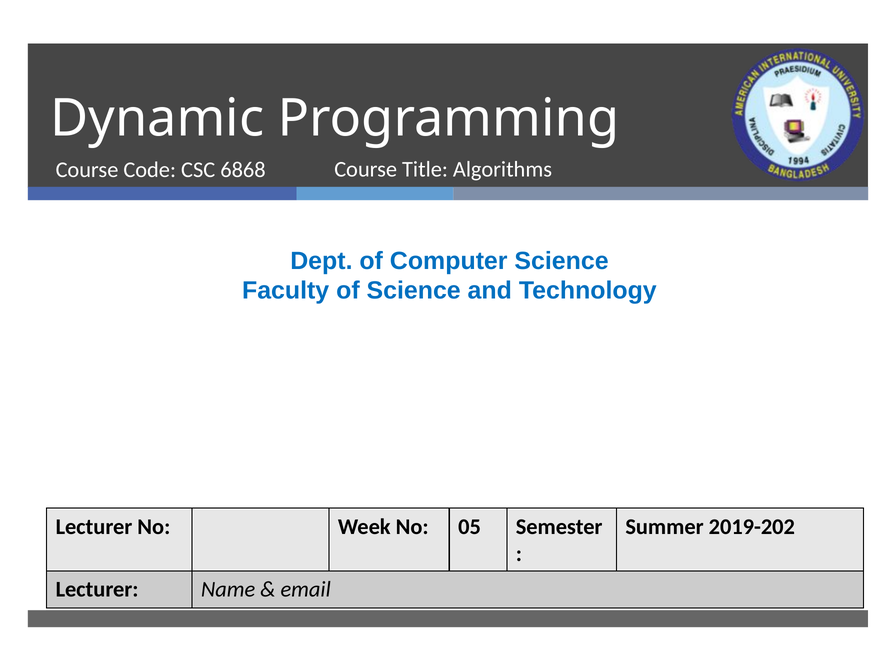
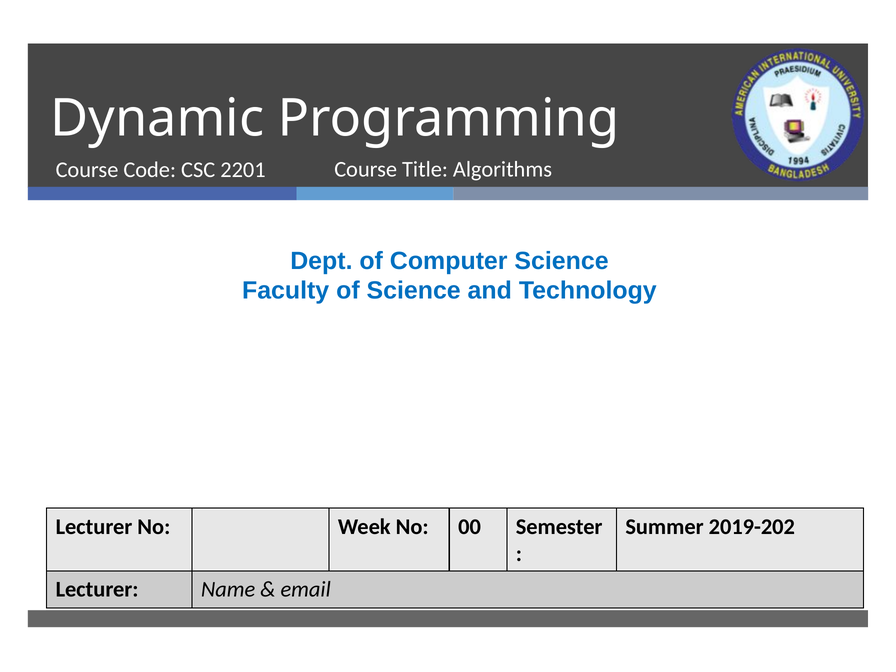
6868: 6868 -> 2201
05: 05 -> 00
